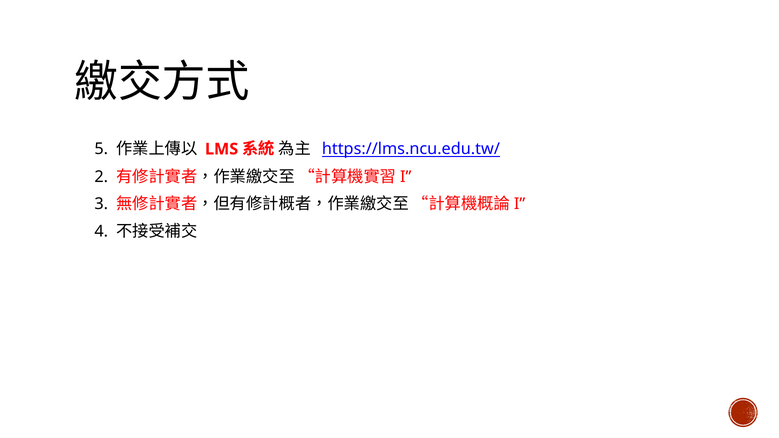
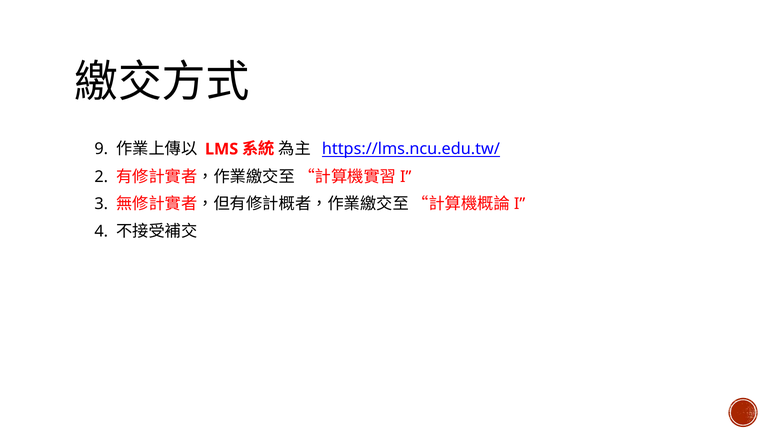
5: 5 -> 9
